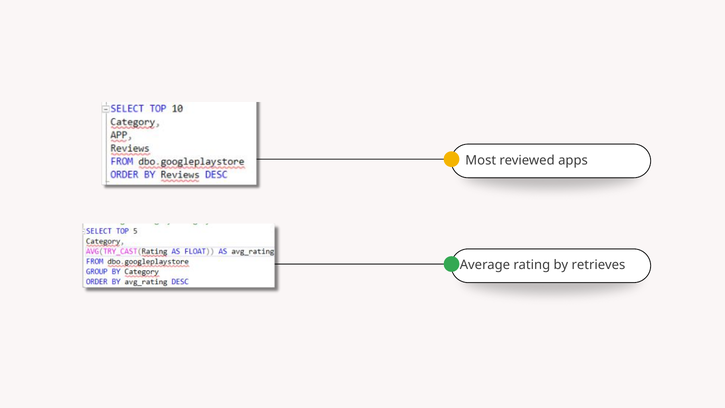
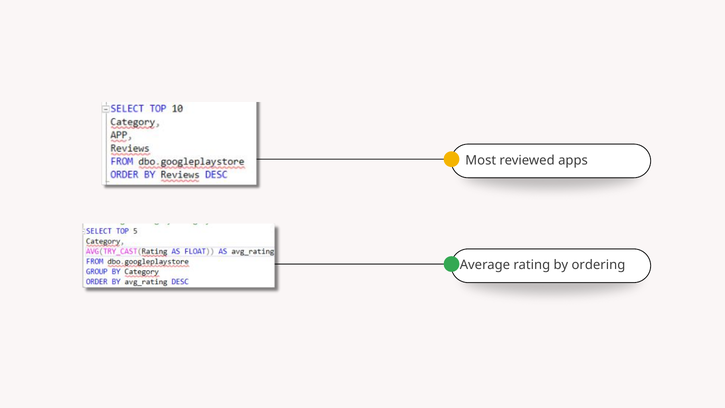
retrieves: retrieves -> ordering
